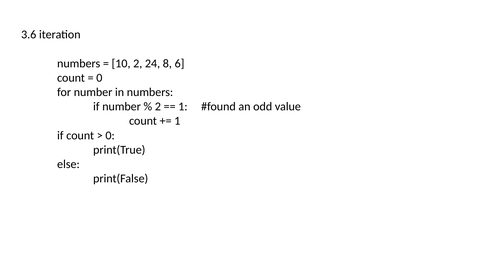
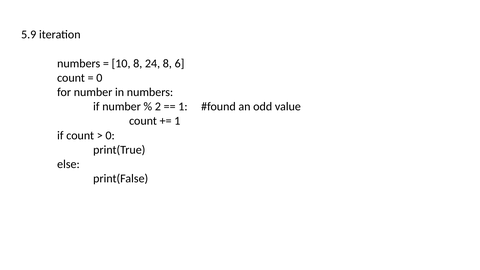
3.6: 3.6 -> 5.9
10 2: 2 -> 8
